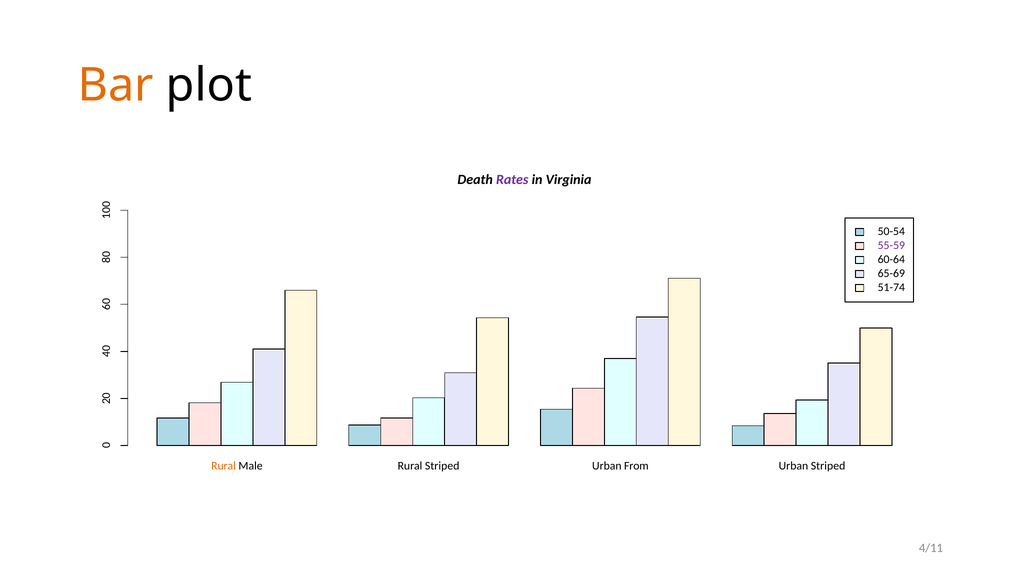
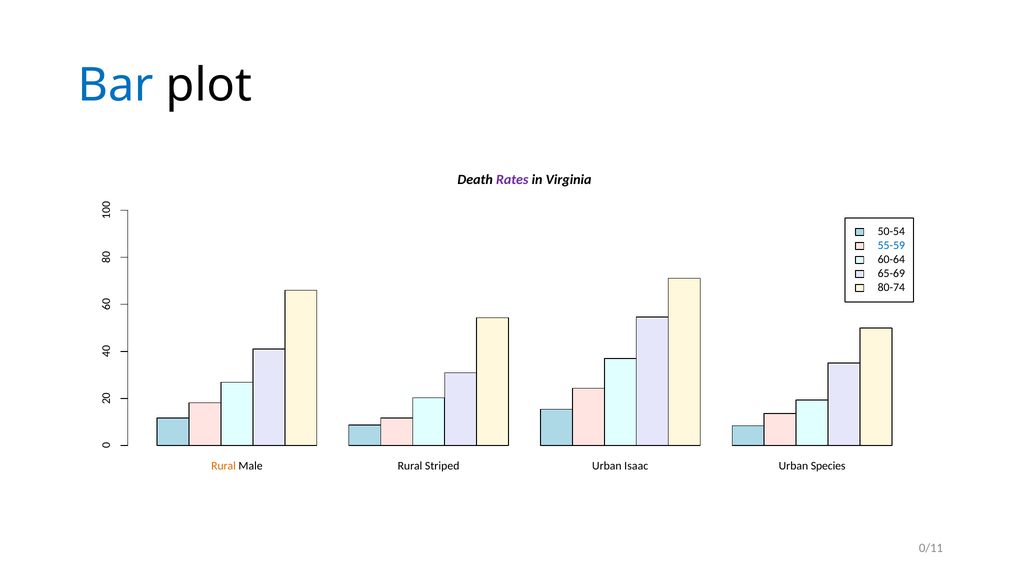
Bar colour: orange -> blue
55-59 colour: purple -> blue
51-74: 51-74 -> 80-74
From: From -> Isaac
Urban Striped: Striped -> Species
4/11: 4/11 -> 0/11
